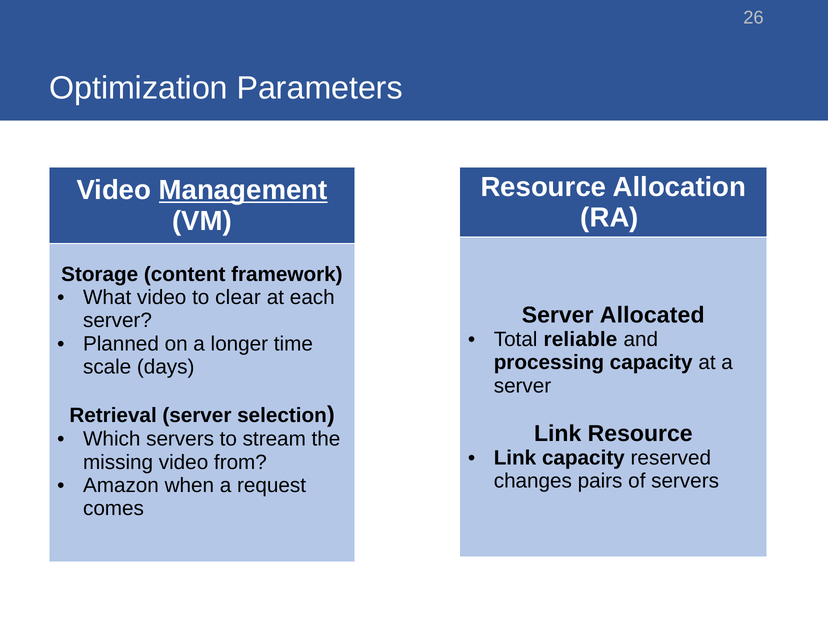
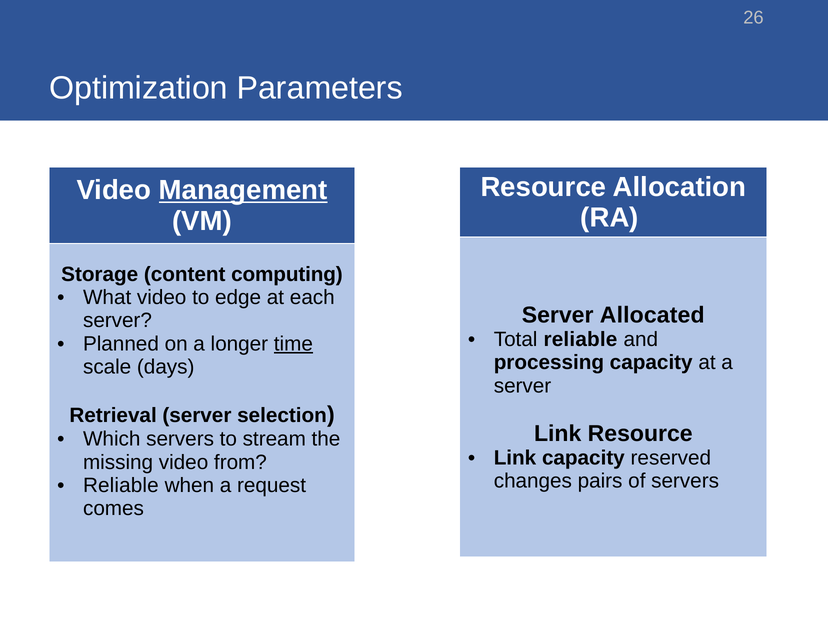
framework: framework -> computing
clear: clear -> edge
time underline: none -> present
Amazon at (121, 485): Amazon -> Reliable
